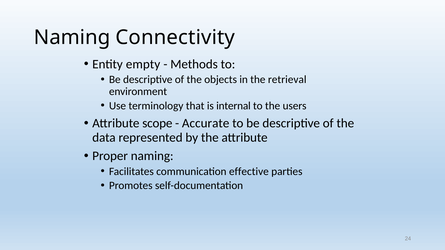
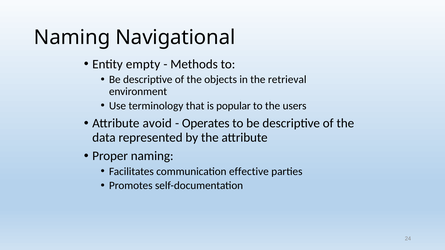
Connectivity: Connectivity -> Navigational
internal: internal -> popular
scope: scope -> avoid
Accurate: Accurate -> Operates
